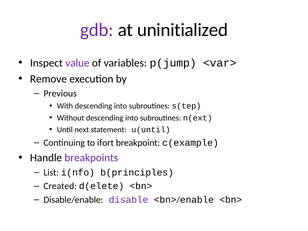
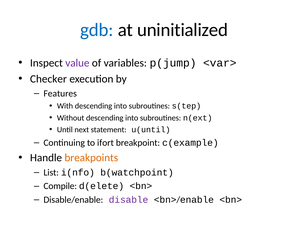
gdb colour: purple -> blue
Remove: Remove -> Checker
Previous: Previous -> Features
breakpoints colour: purple -> orange
b(principles: b(principles -> b(watchpoint
Created: Created -> Compile
